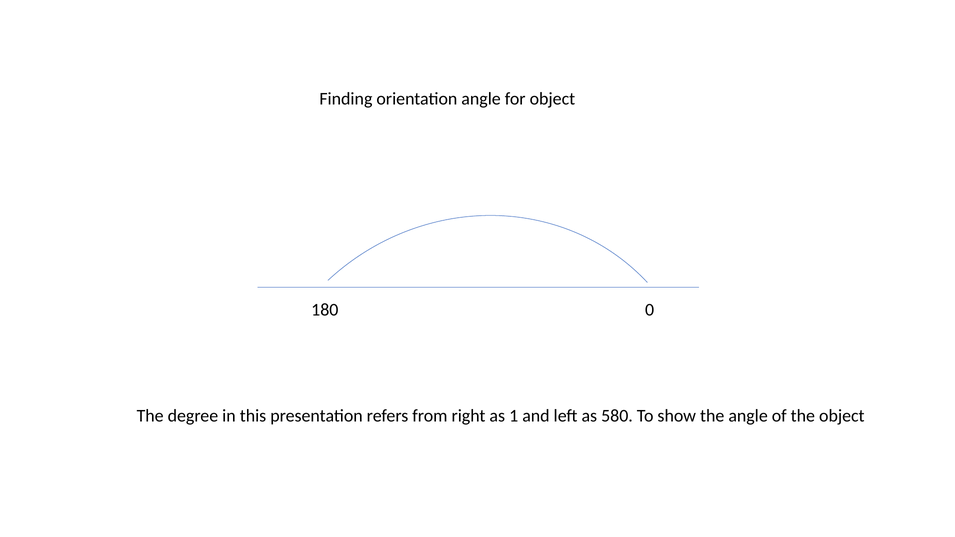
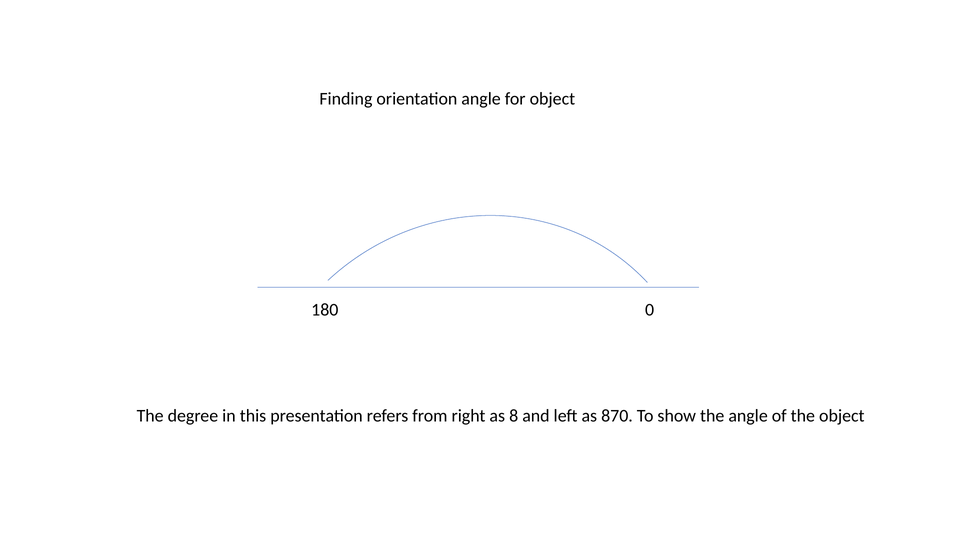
1: 1 -> 8
580: 580 -> 870
